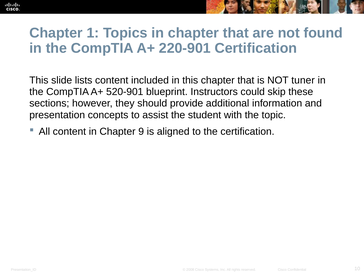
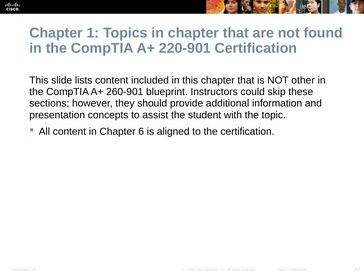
tuner: tuner -> other
520-901: 520-901 -> 260-901
9: 9 -> 6
